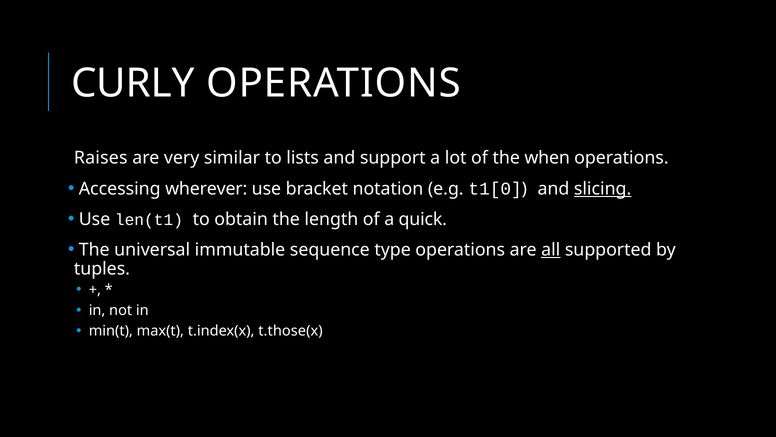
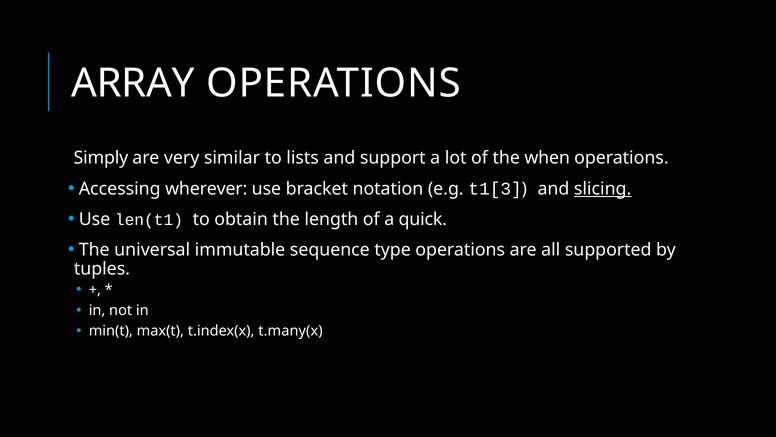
CURLY: CURLY -> ARRAY
Raises: Raises -> Simply
t1[0: t1[0 -> t1[3
all underline: present -> none
t.those(x: t.those(x -> t.many(x
